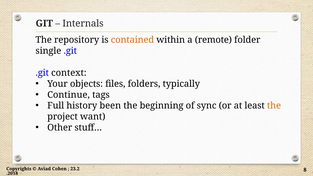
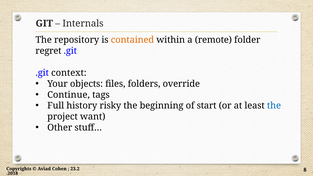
single: single -> regret
typically: typically -> override
been: been -> risky
sync: sync -> start
the at (274, 106) colour: orange -> blue
